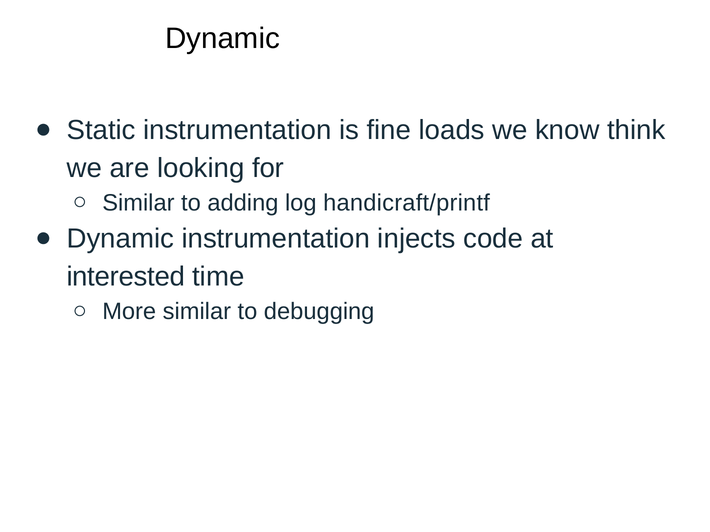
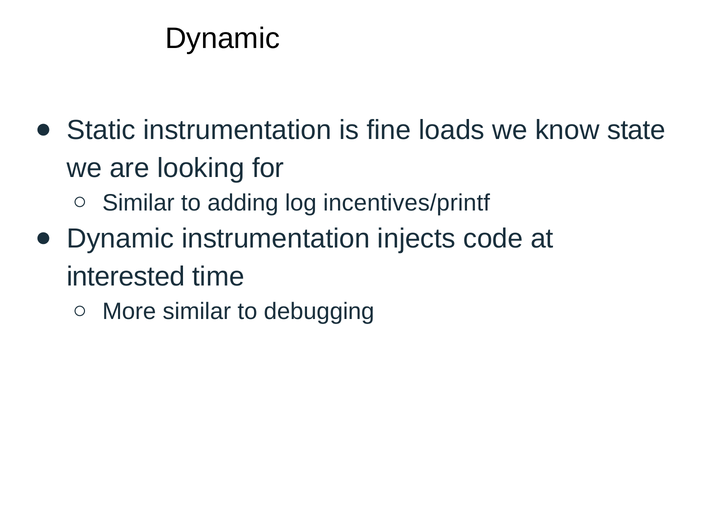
think: think -> state
handicraft/printf: handicraft/printf -> incentives/printf
